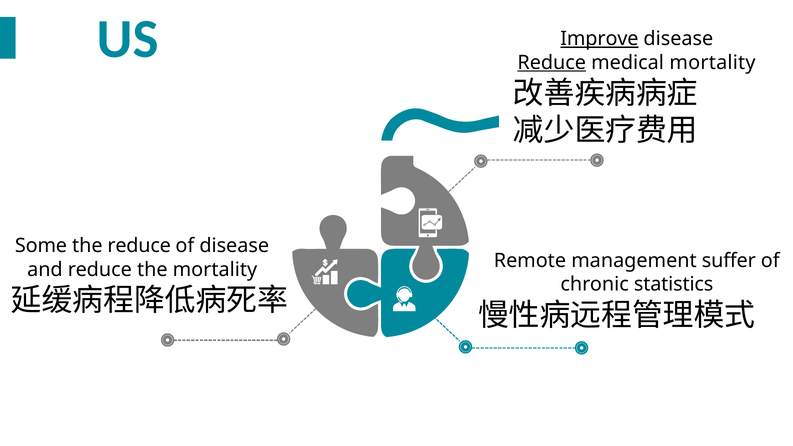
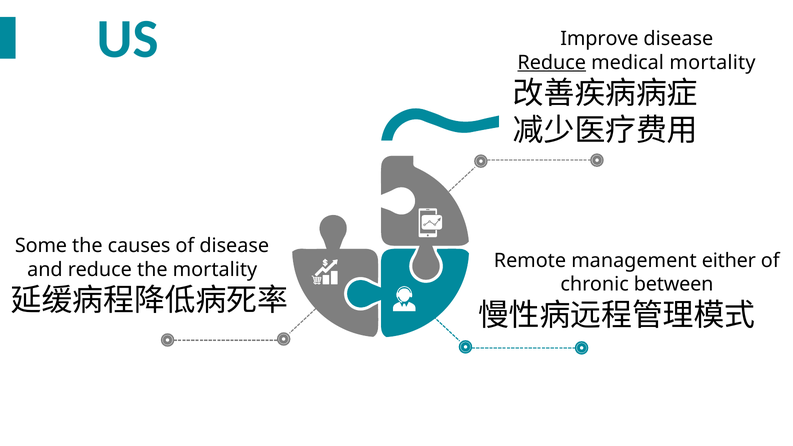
Improve underline: present -> none
the reduce: reduce -> causes
suffer: suffer -> either
statistics: statistics -> between
